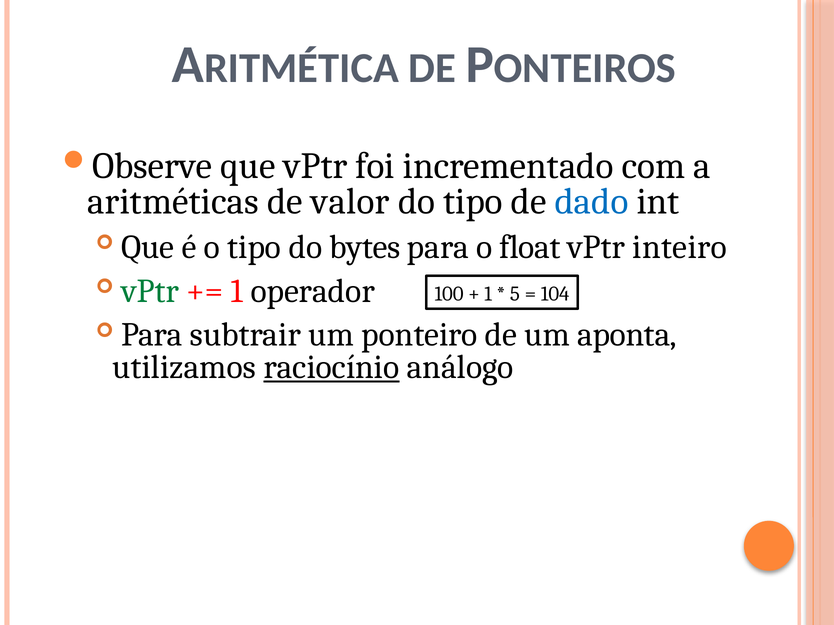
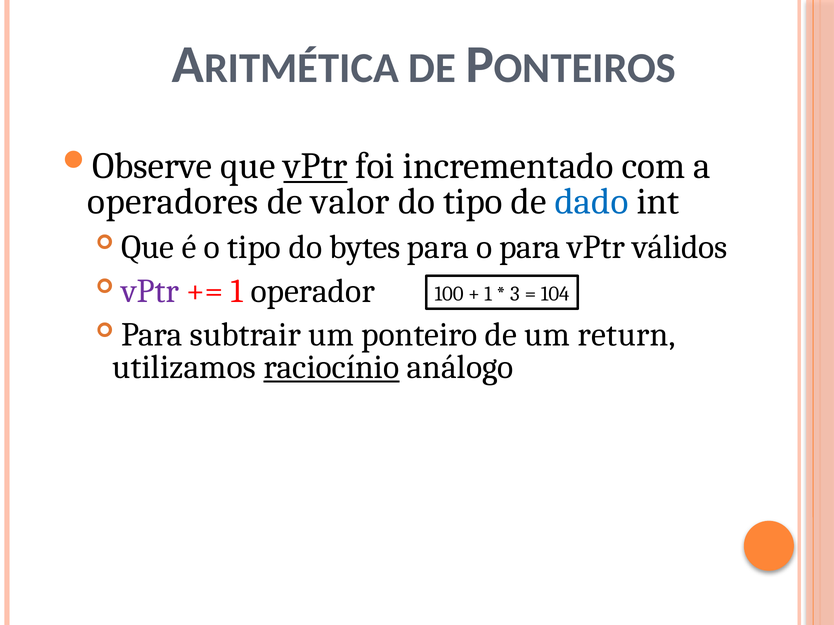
vPtr at (315, 166) underline: none -> present
aritméticas: aritméticas -> operadores
o float: float -> para
inteiro: inteiro -> válidos
vPtr at (150, 291) colour: green -> purple
5: 5 -> 3
aponta: aponta -> return
